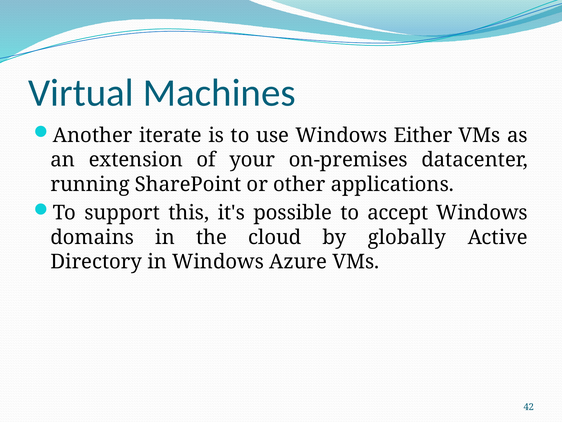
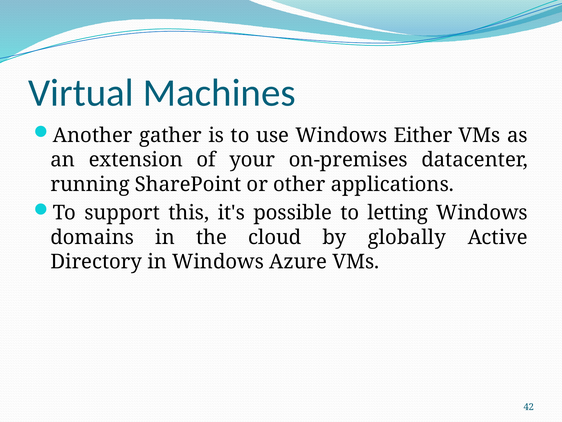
iterate: iterate -> gather
accept: accept -> letting
